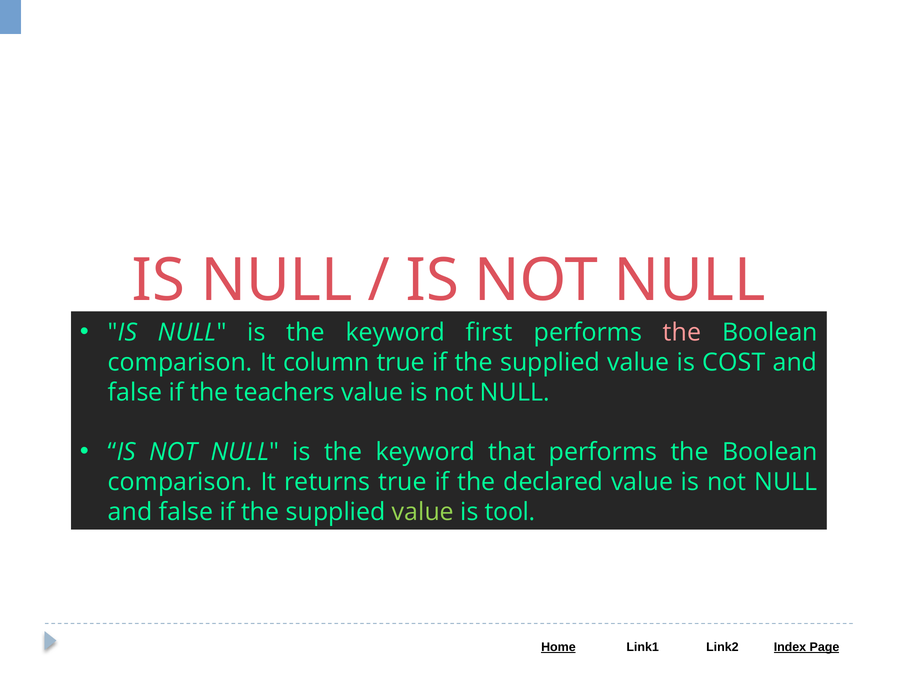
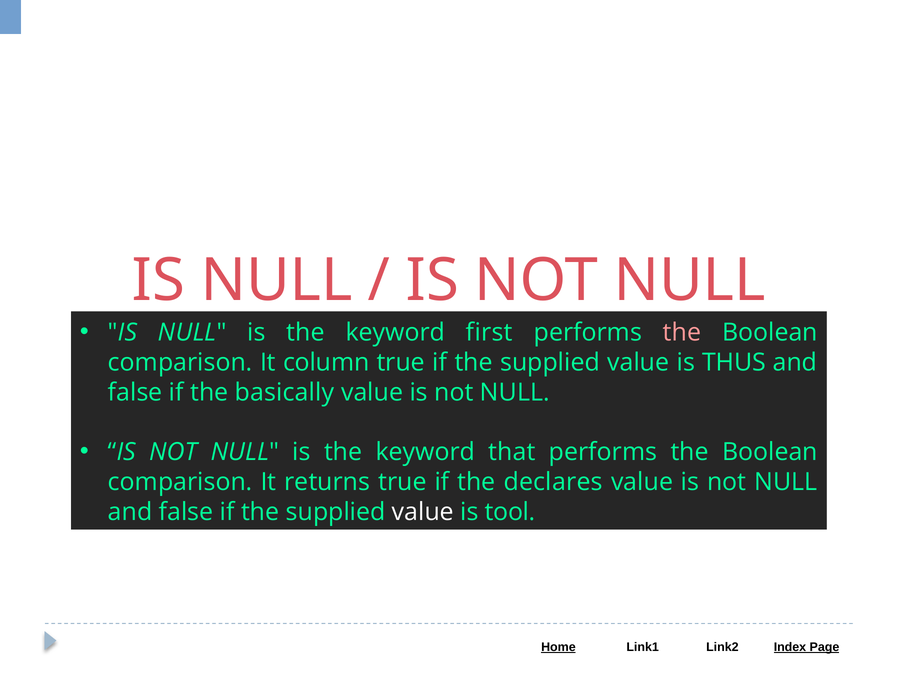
COST: COST -> THUS
teachers: teachers -> basically
declared: declared -> declares
value at (423, 512) colour: light green -> white
